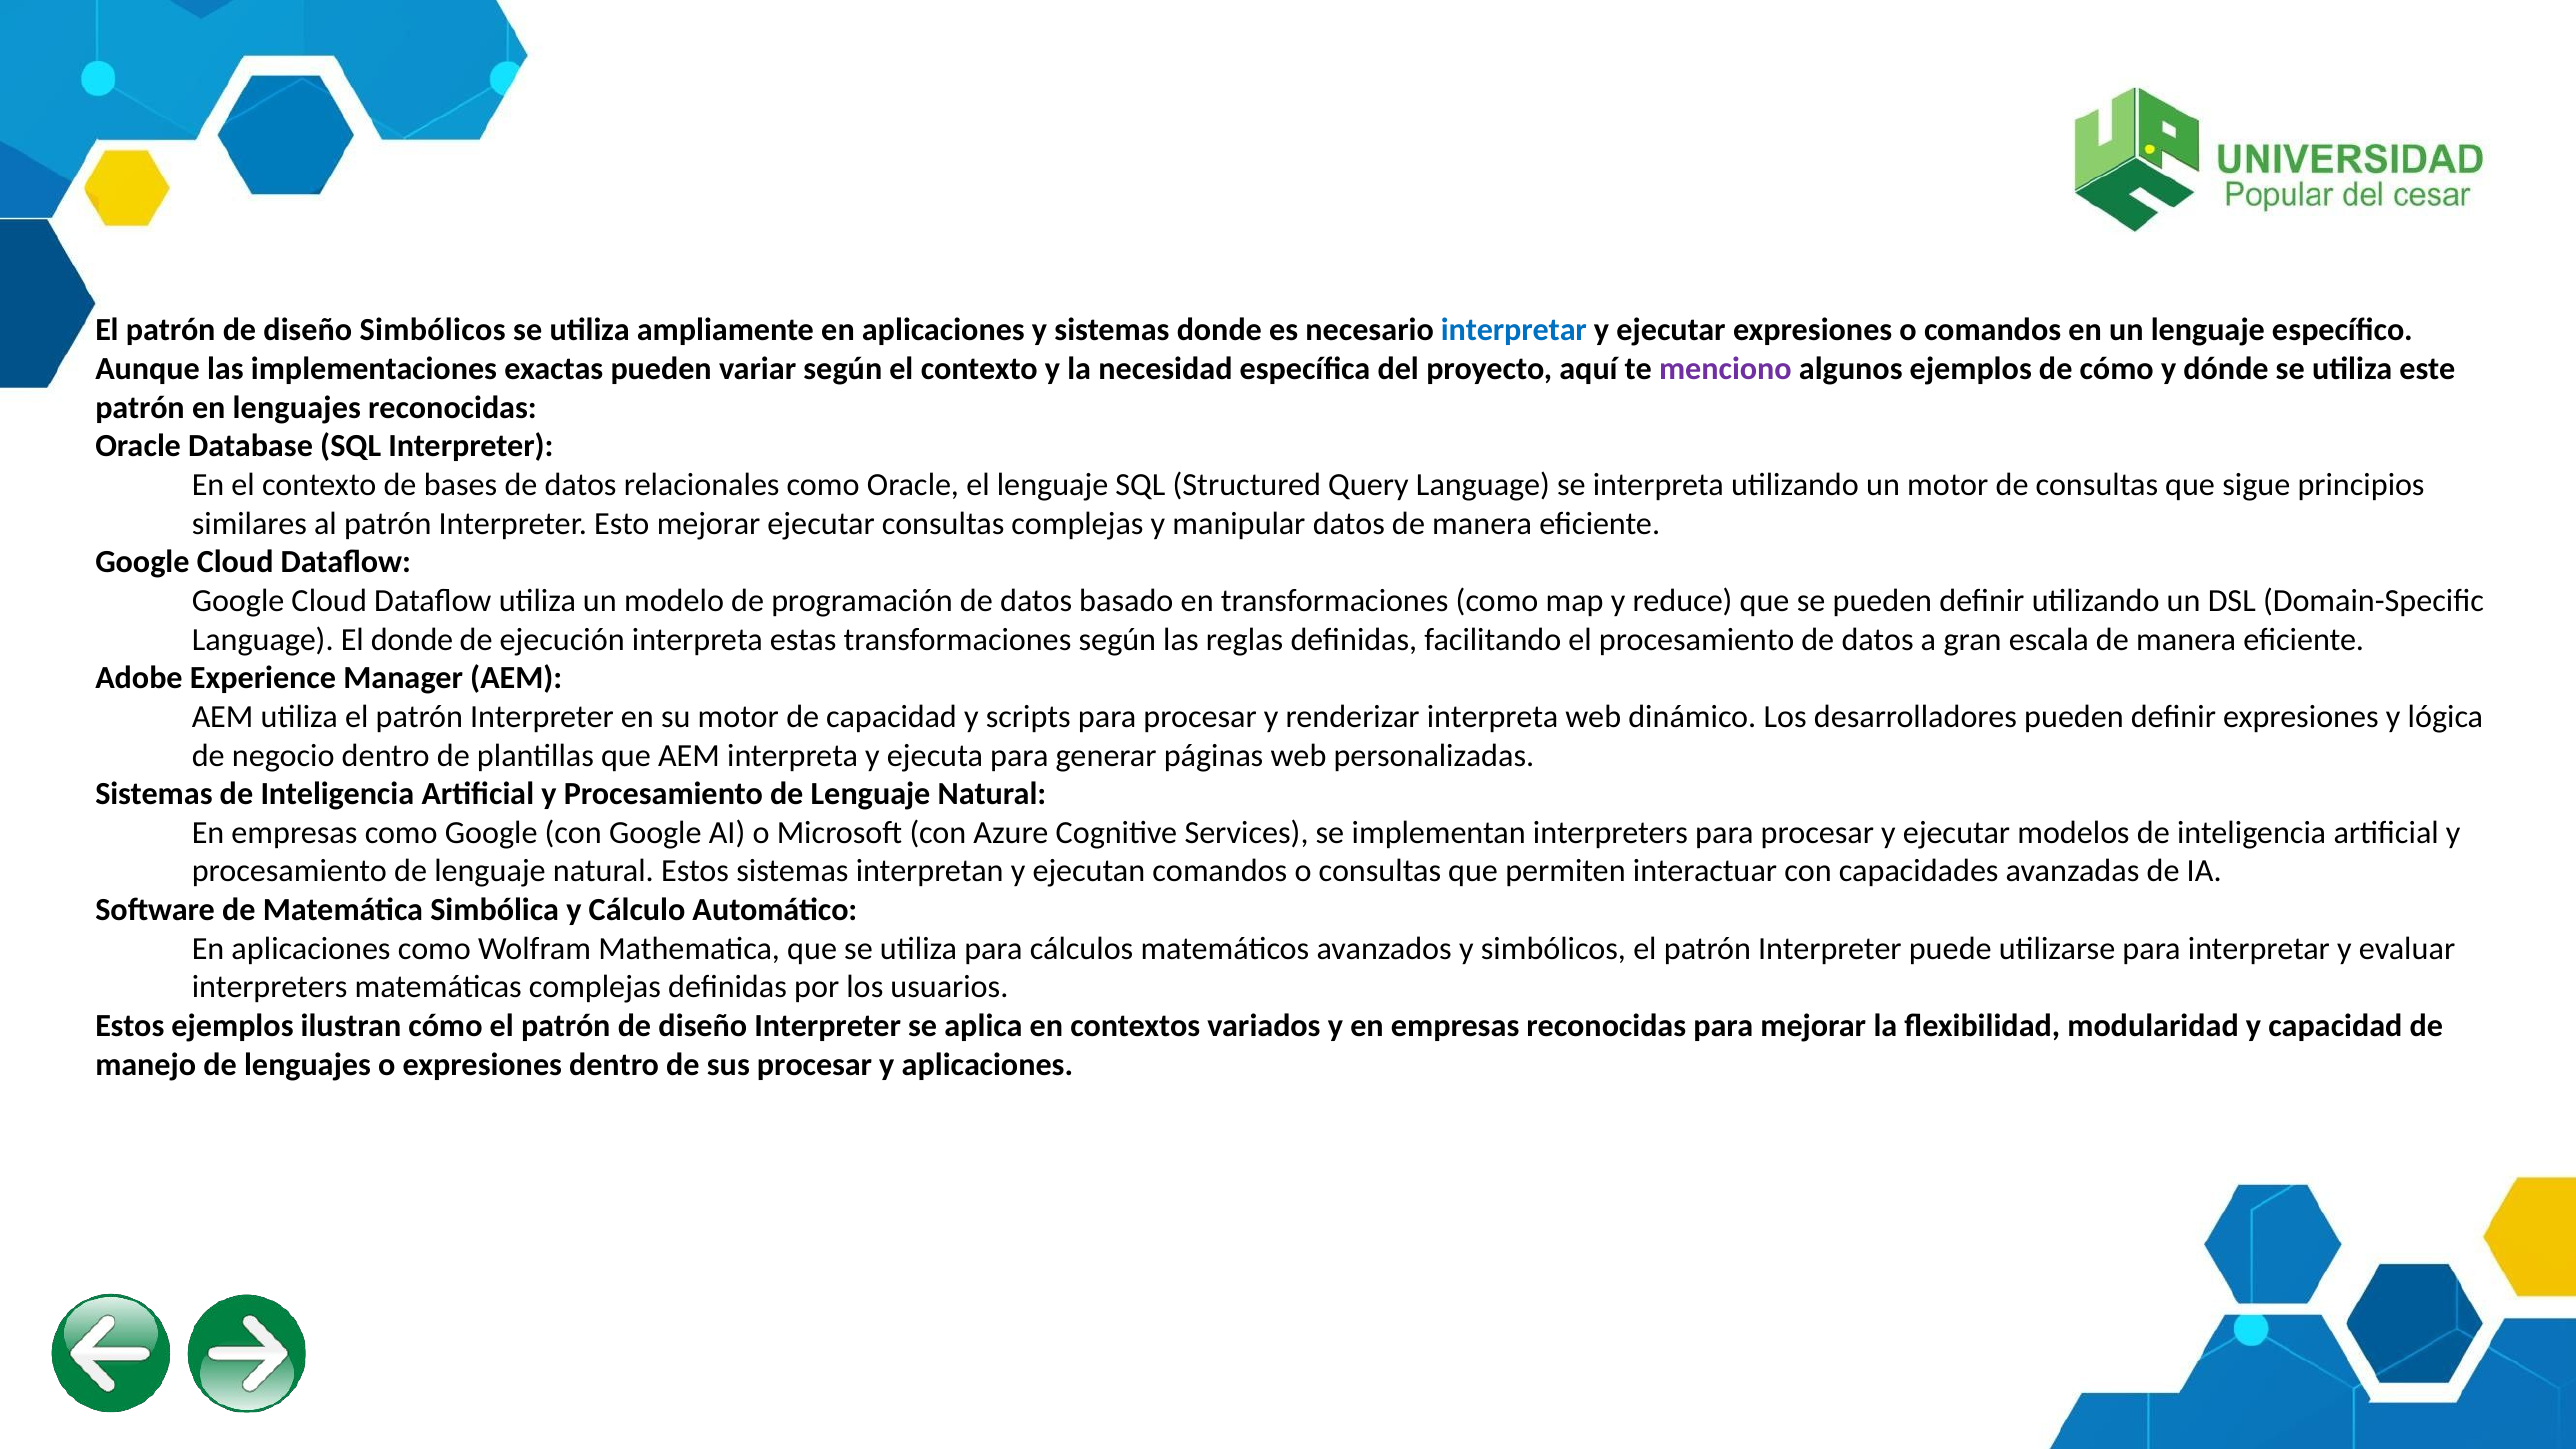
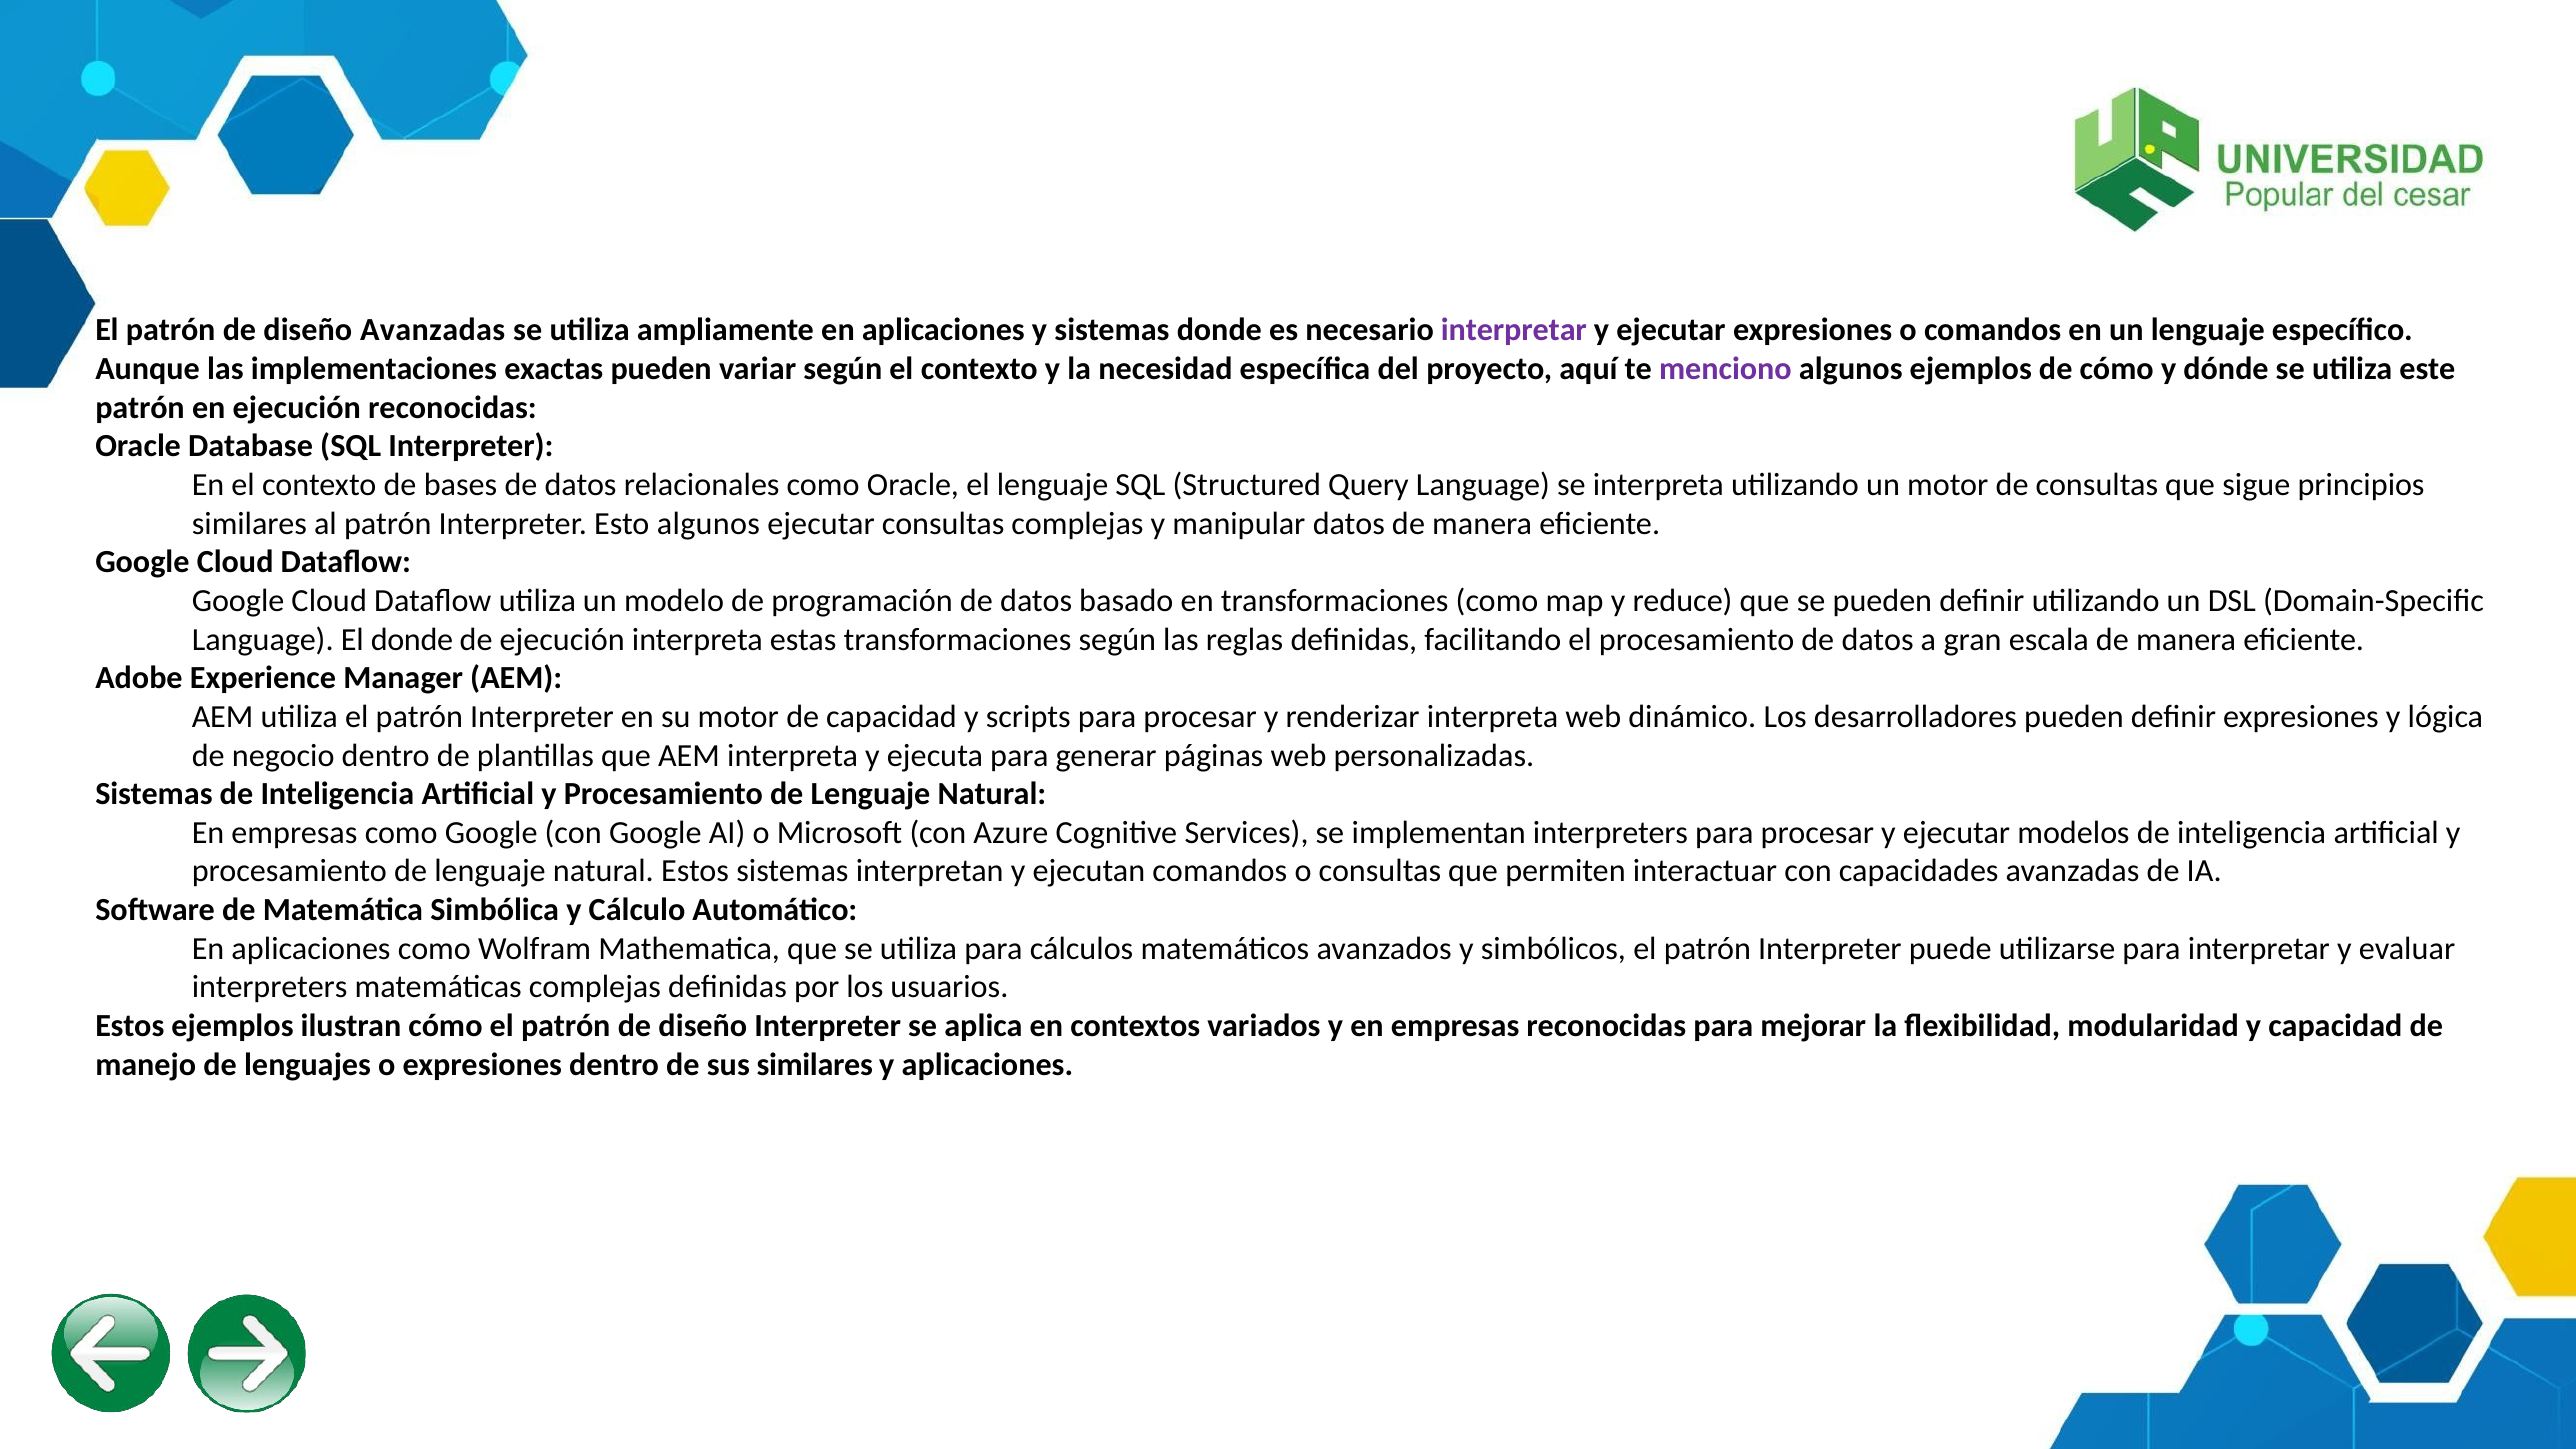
diseño Simbólicos: Simbólicos -> Avanzadas
interpretar at (1514, 330) colour: blue -> purple
en lenguajes: lenguajes -> ejecución
Esto mejorar: mejorar -> algunos
sus procesar: procesar -> similares
